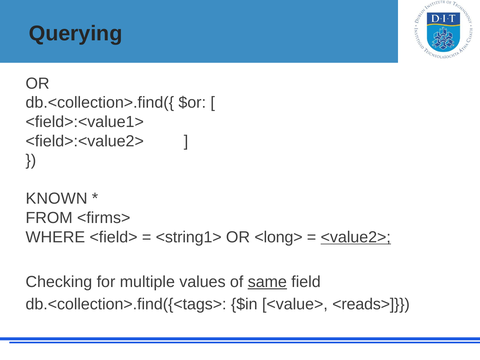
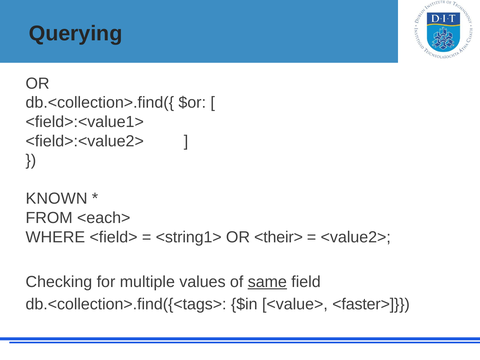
<firms>: <firms> -> <each>
<long>: <long> -> <their>
<value2> underline: present -> none
<reads>: <reads> -> <faster>
